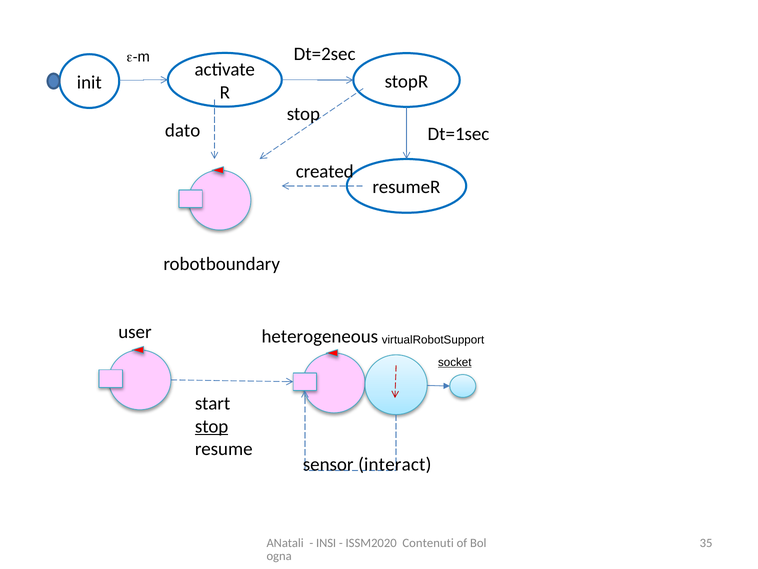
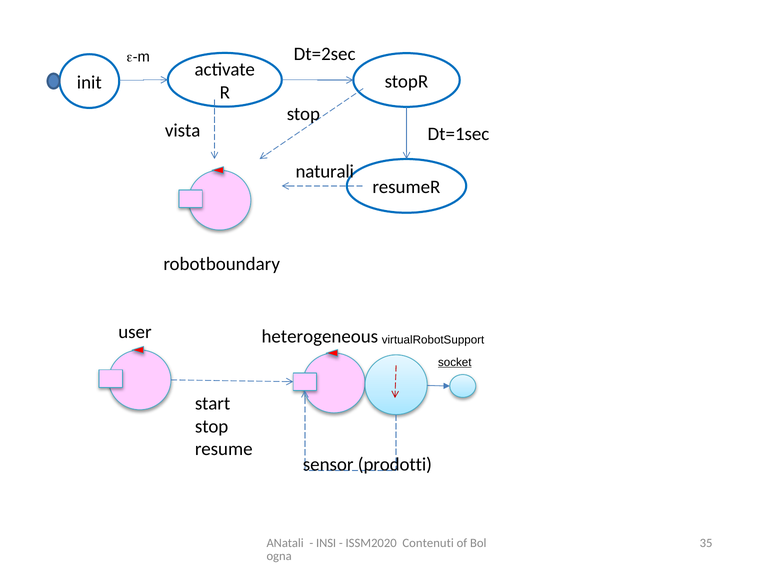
dato: dato -> vista
created: created -> naturali
stop at (212, 426) underline: present -> none
interact: interact -> prodotti
